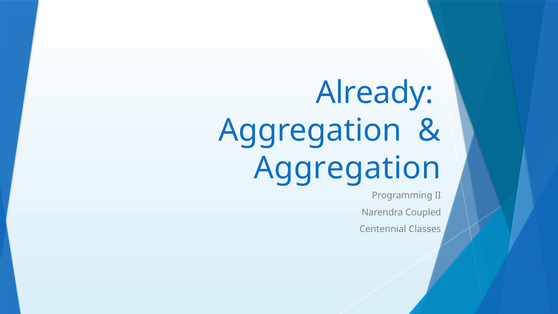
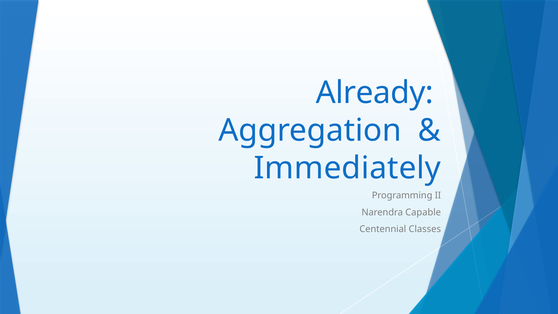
Aggregation at (347, 168): Aggregation -> Immediately
Coupled: Coupled -> Capable
